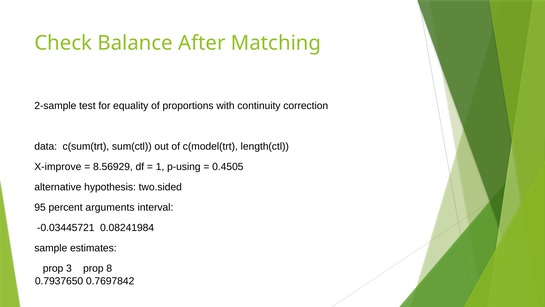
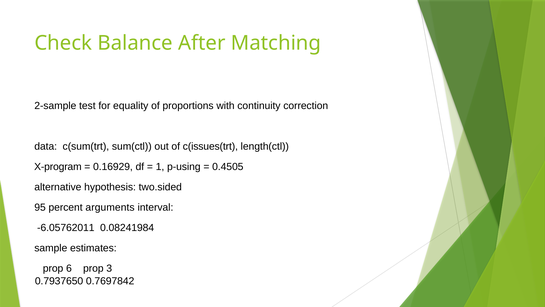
c(model(trt: c(model(trt -> c(issues(trt
X-improve: X-improve -> X-program
8.56929: 8.56929 -> 0.16929
-0.03445721: -0.03445721 -> -6.05762011
3: 3 -> 6
8: 8 -> 3
